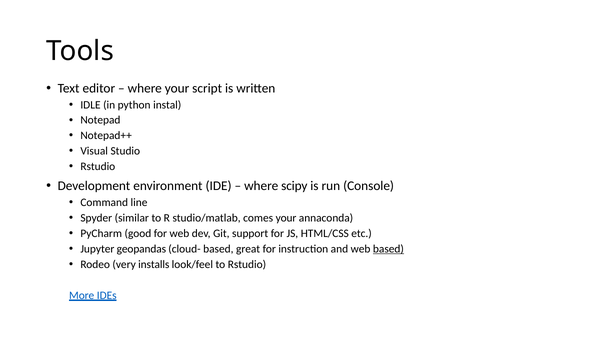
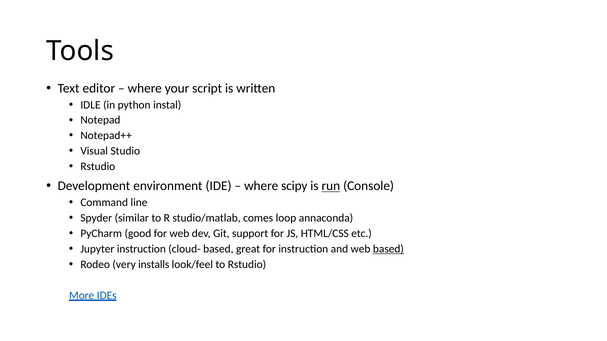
run underline: none -> present
comes your: your -> loop
Jupyter geopandas: geopandas -> instruction
